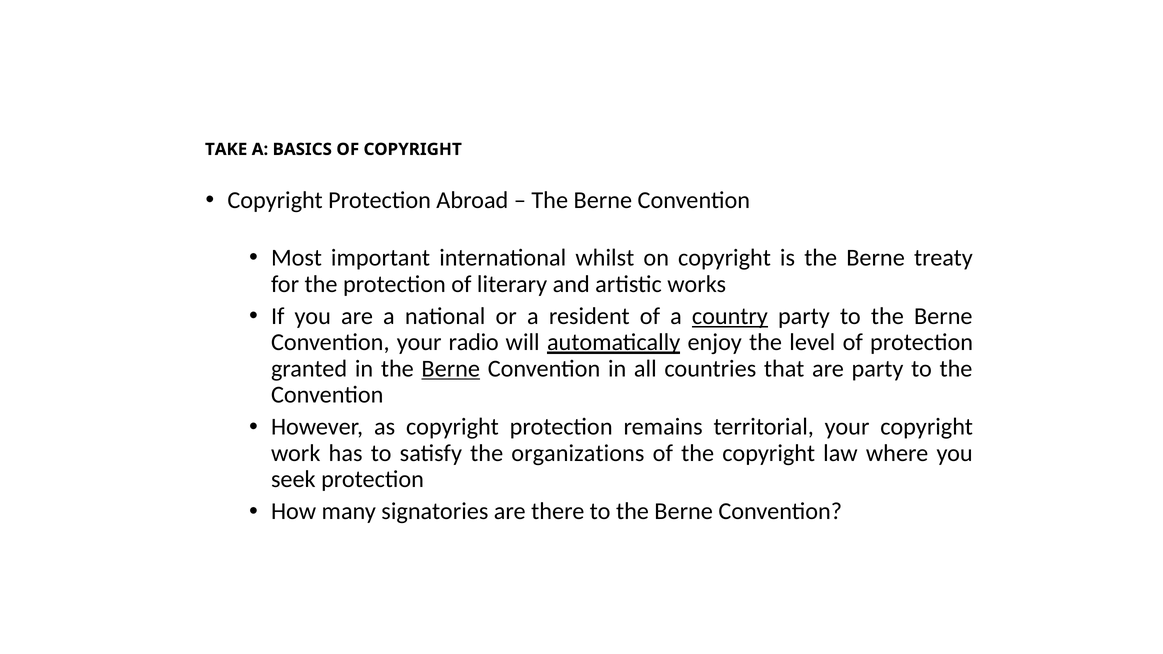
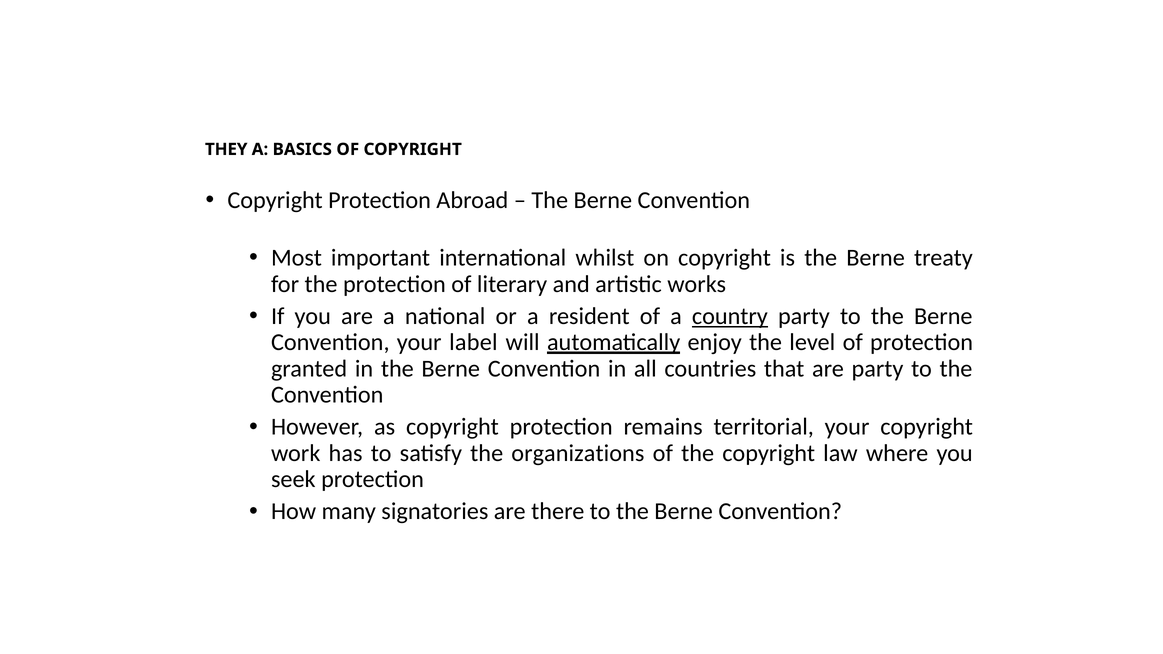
TAKE: TAKE -> THEY
radio: radio -> label
Berne at (451, 369) underline: present -> none
